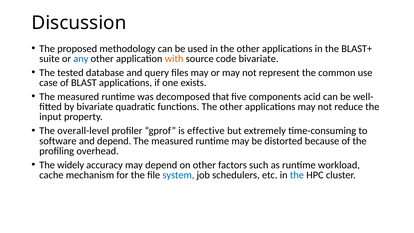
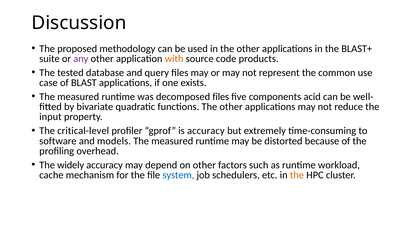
any colour: blue -> purple
code bivariate: bivariate -> products
decomposed that: that -> files
overall-level: overall-level -> critical-level
is effective: effective -> accuracy
and depend: depend -> models
the at (297, 175) colour: blue -> orange
